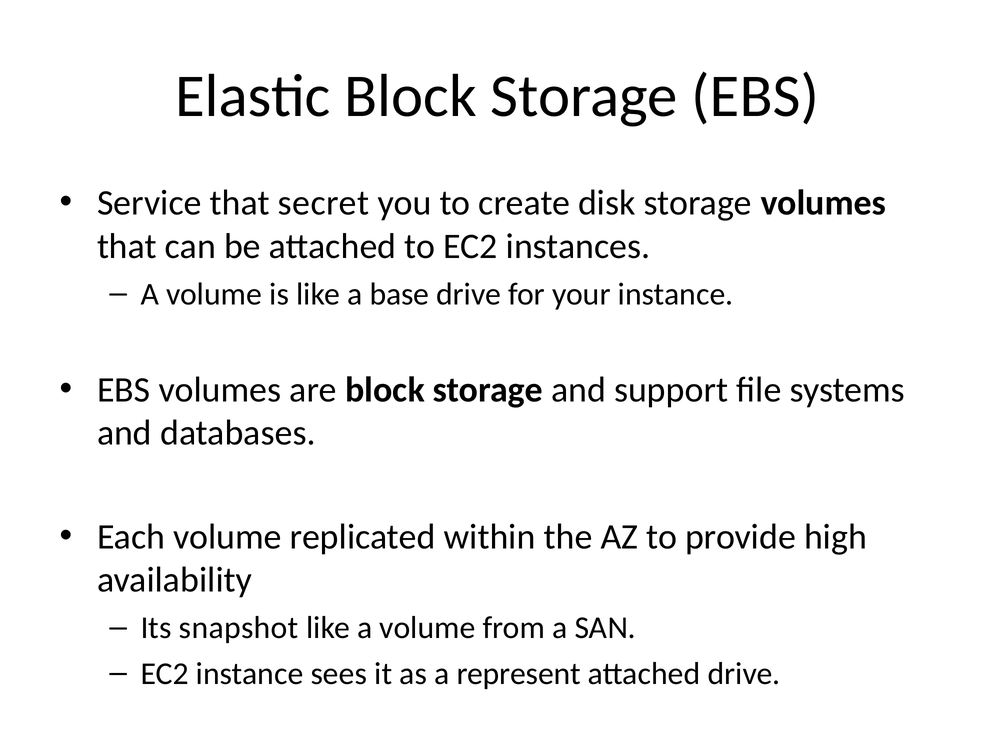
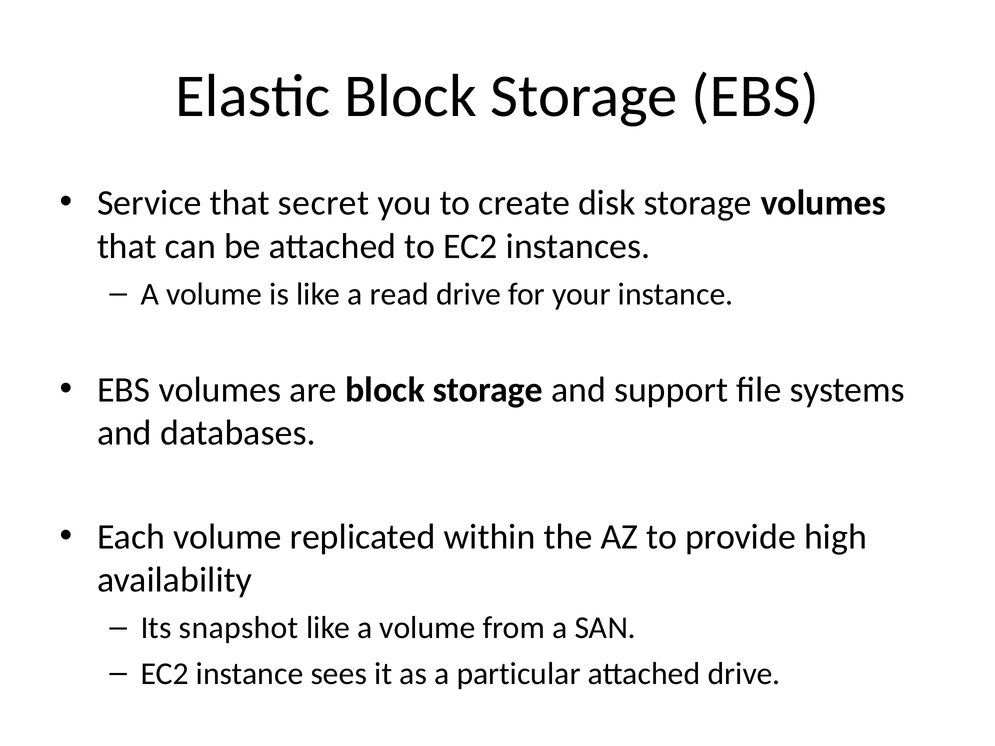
base: base -> read
represent: represent -> particular
